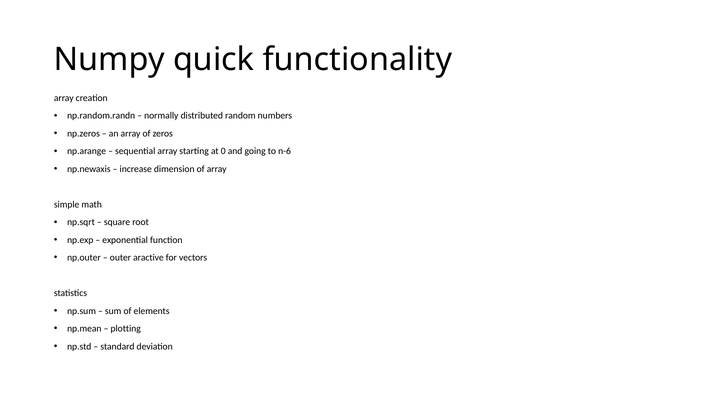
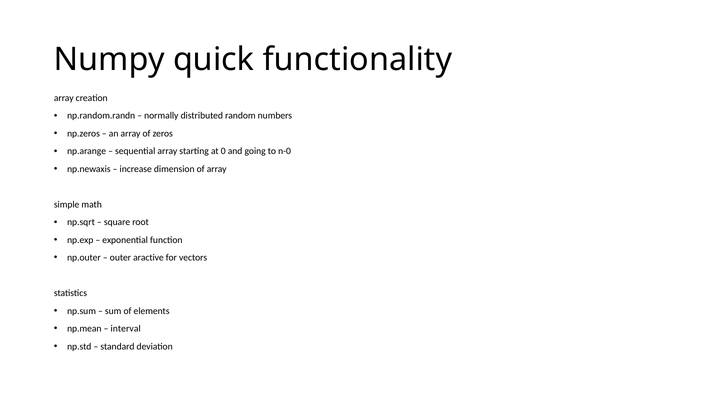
n-6: n-6 -> n-0
plotting: plotting -> interval
